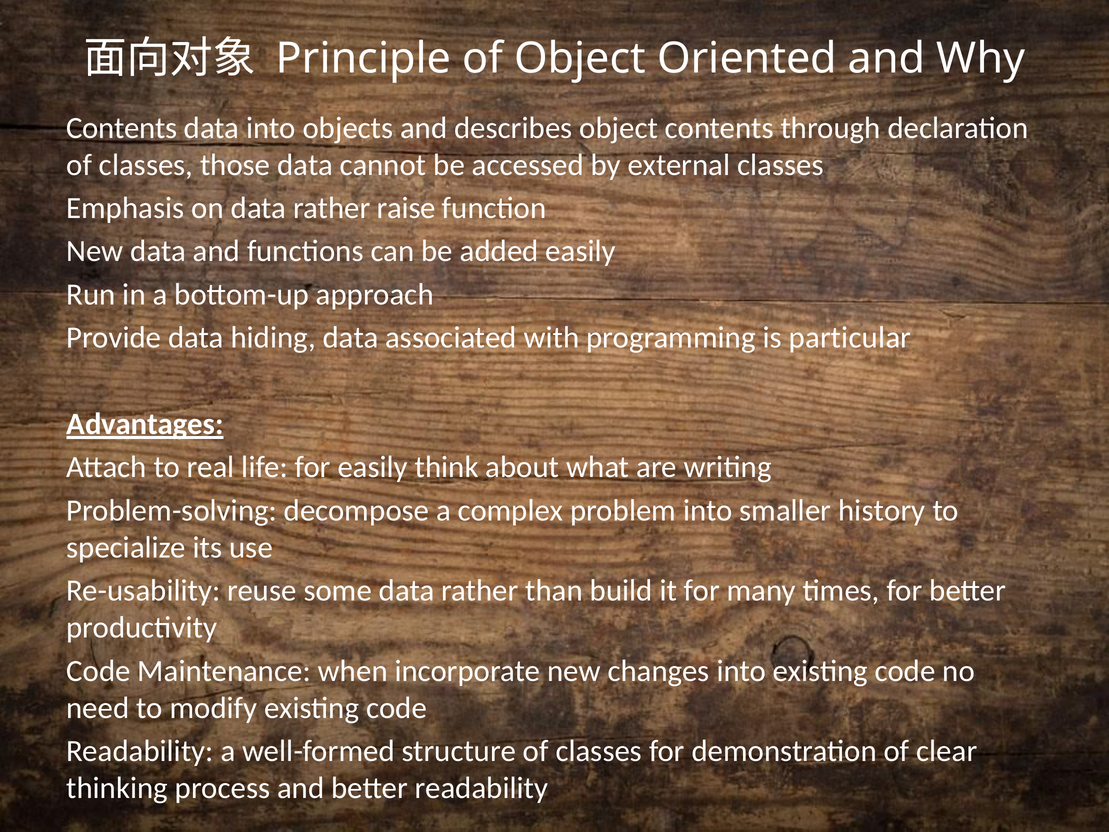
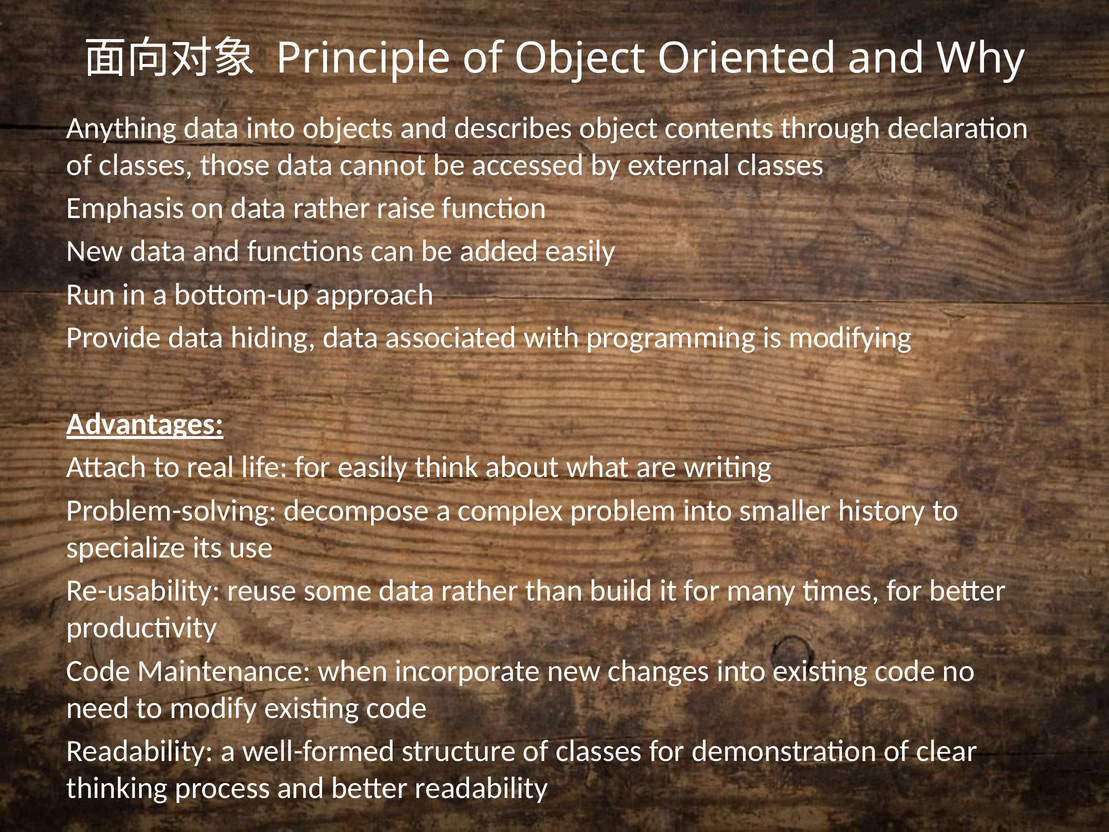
Contents at (122, 128): Contents -> Anything
particular: particular -> modifying
